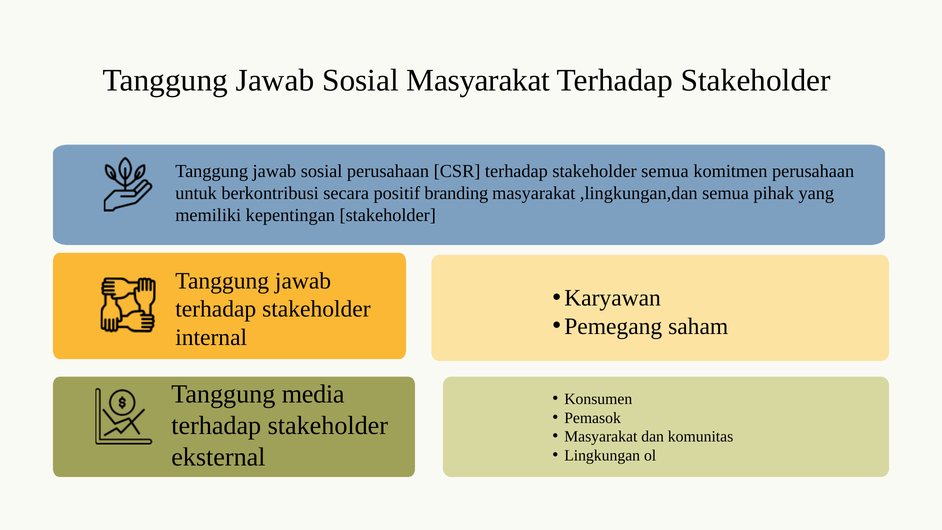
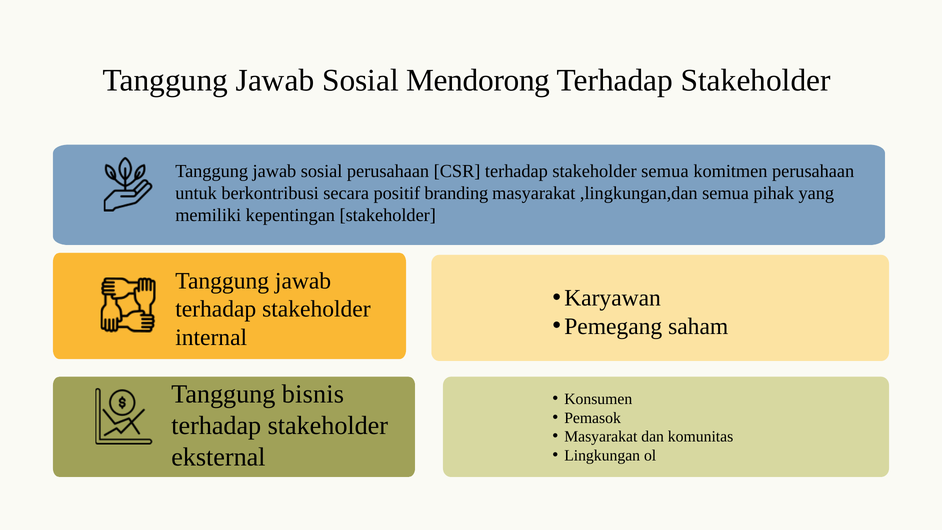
Sosial Masyarakat: Masyarakat -> Mendorong
media: media -> bisnis
